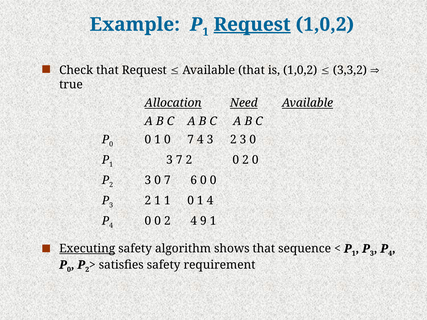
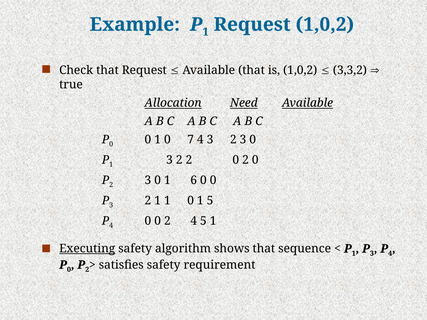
Request at (252, 25) underline: present -> none
1 3 7: 7 -> 2
3 0 7: 7 -> 1
1 4: 4 -> 5
4 9: 9 -> 5
